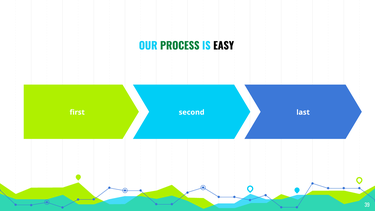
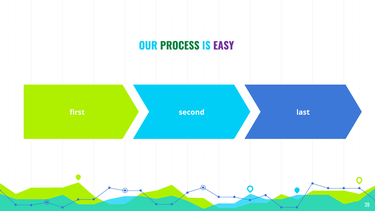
EASY colour: black -> purple
